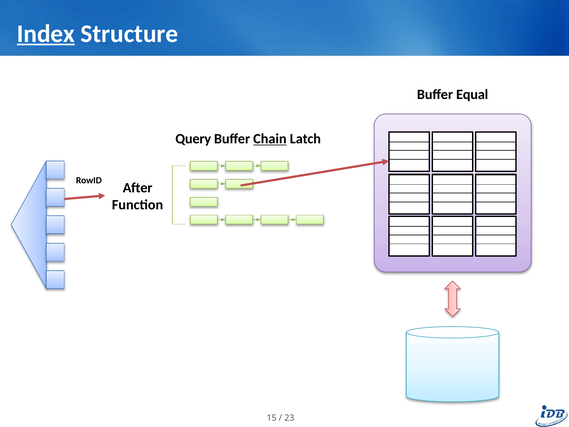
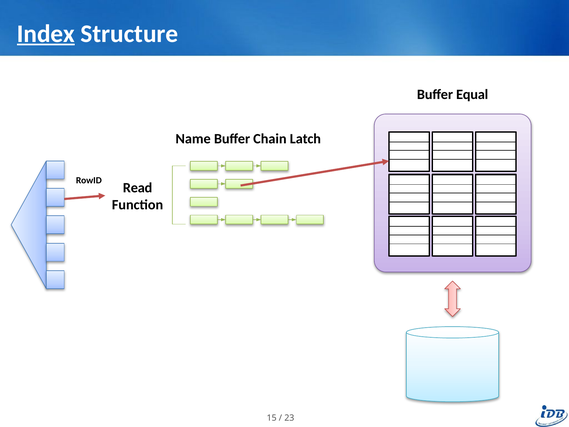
Query: Query -> Name
Chain underline: present -> none
After: After -> Read
